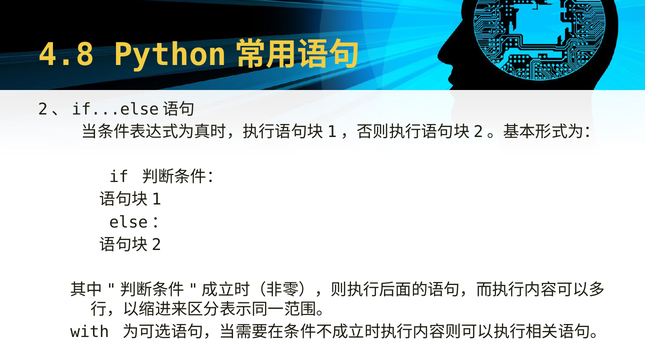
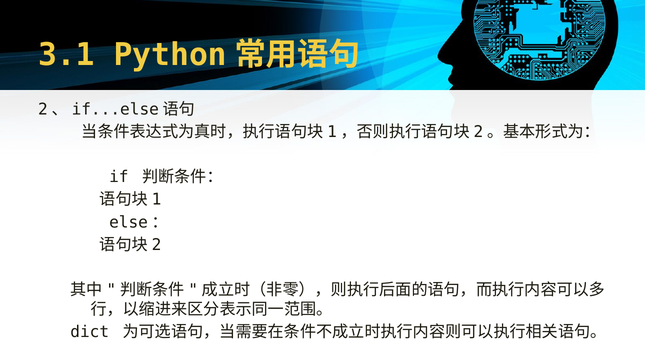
4.8: 4.8 -> 3.1
with: with -> dict
